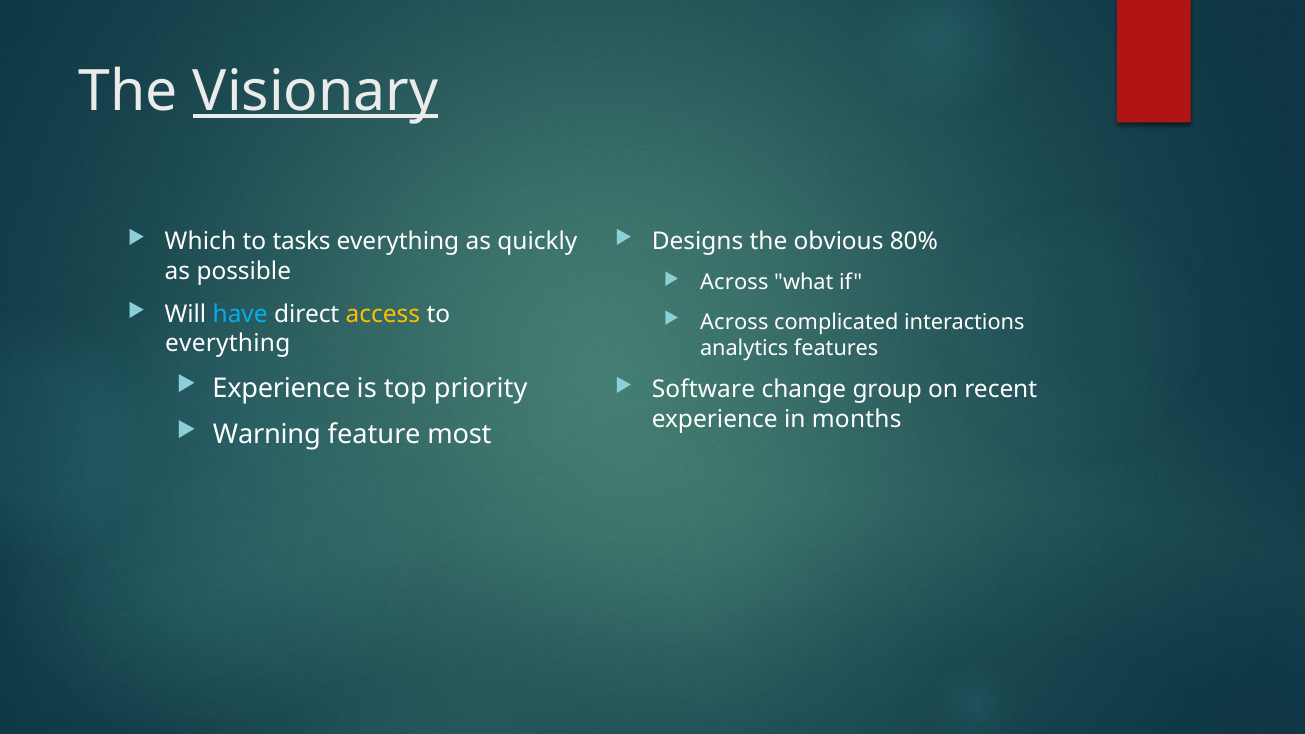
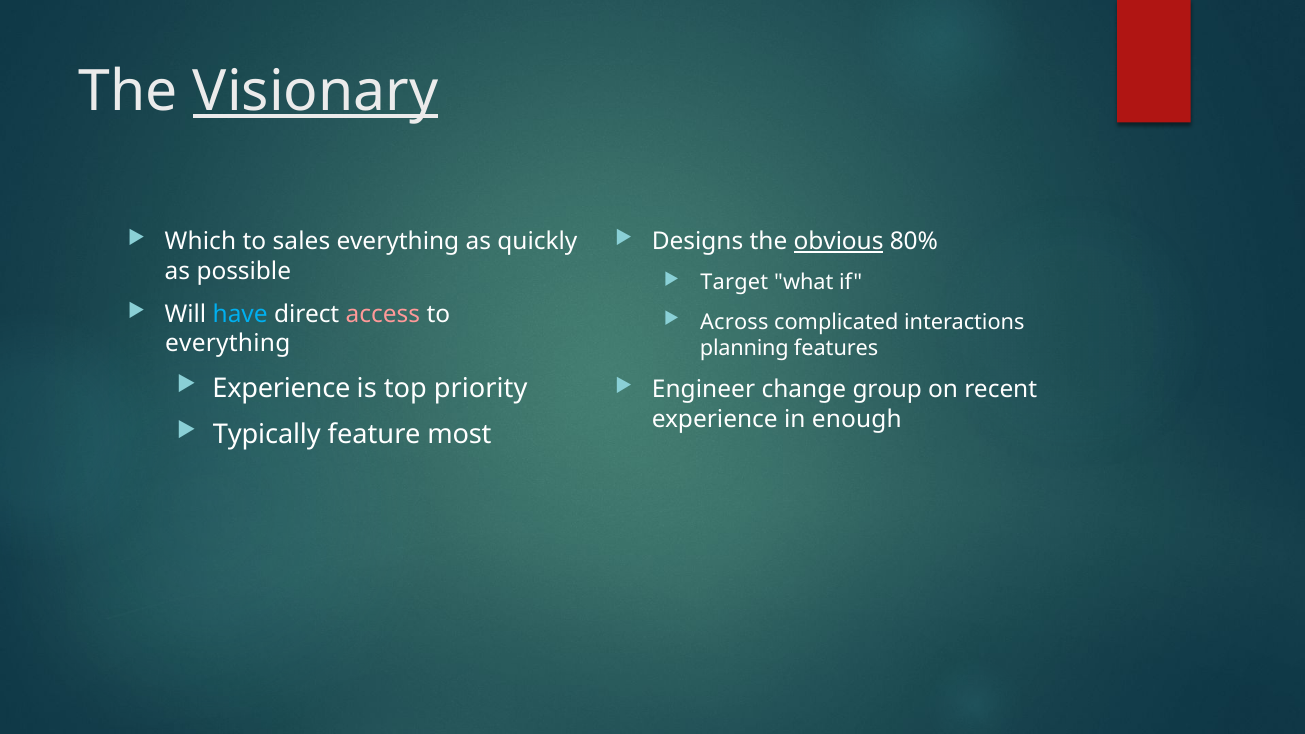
obvious underline: none -> present
tasks: tasks -> sales
Across at (734, 282): Across -> Target
access colour: yellow -> pink
analytics: analytics -> planning
Software: Software -> Engineer
months: months -> enough
Warning: Warning -> Typically
